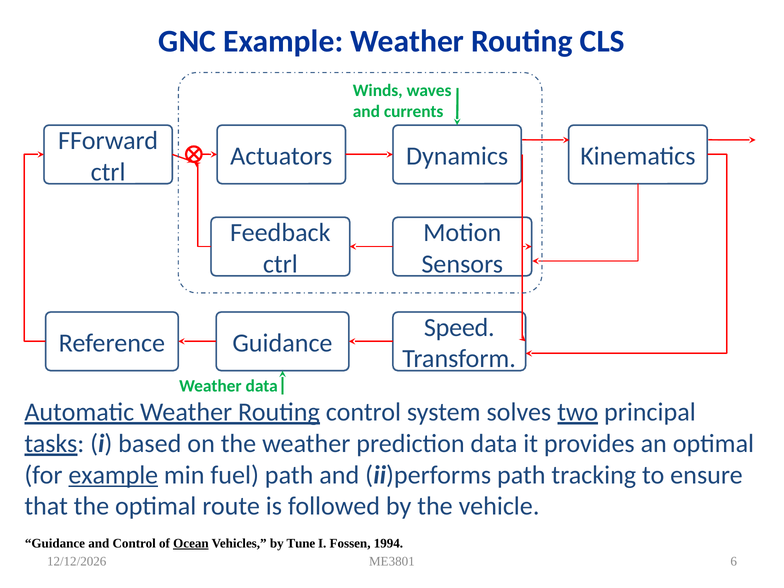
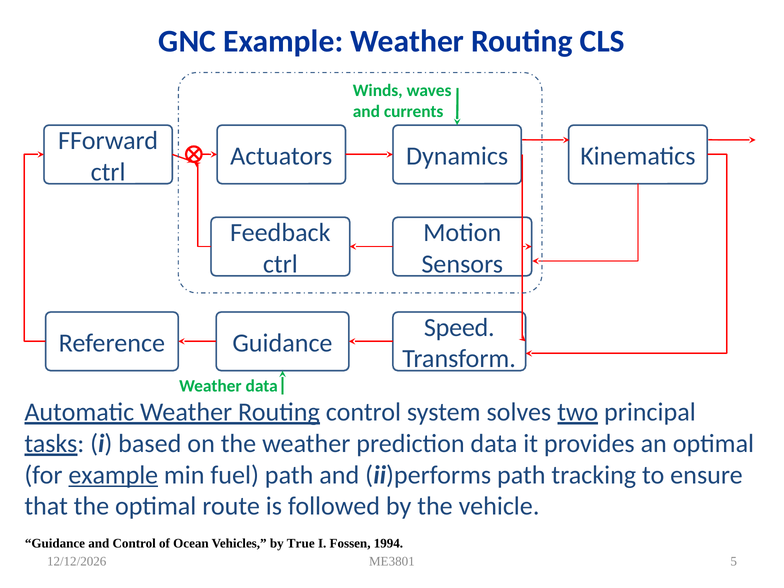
Ocean underline: present -> none
Tune: Tune -> True
6: 6 -> 5
